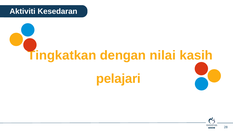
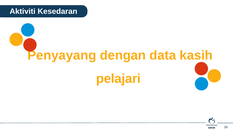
Tingkatkan: Tingkatkan -> Penyayang
nilai: nilai -> data
